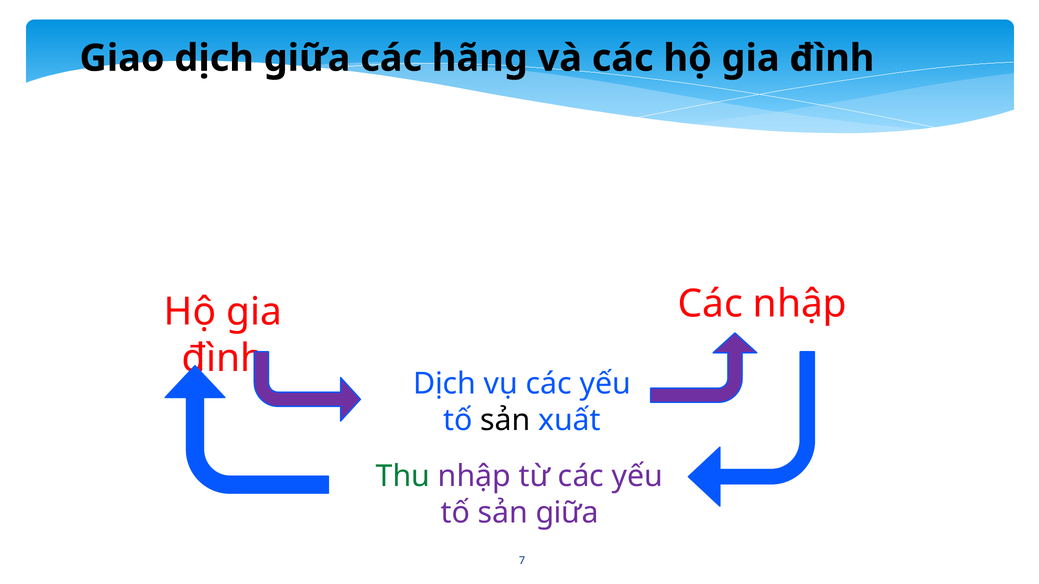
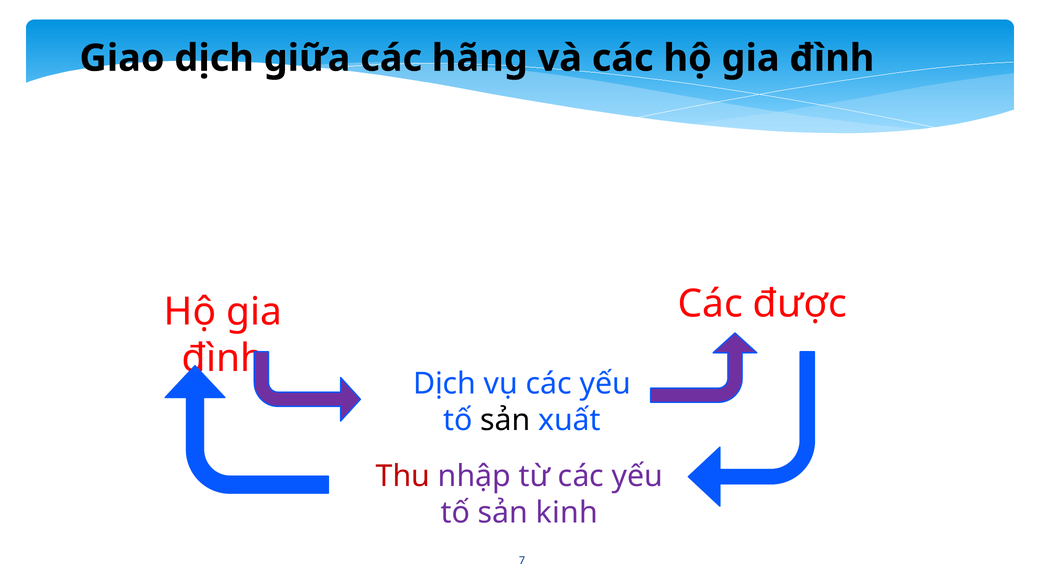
Các nhập: nhập -> được
Thu colour: green -> red
sản giữa: giữa -> kinh
